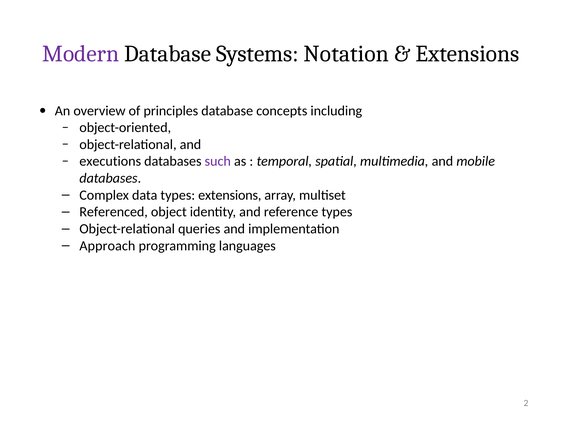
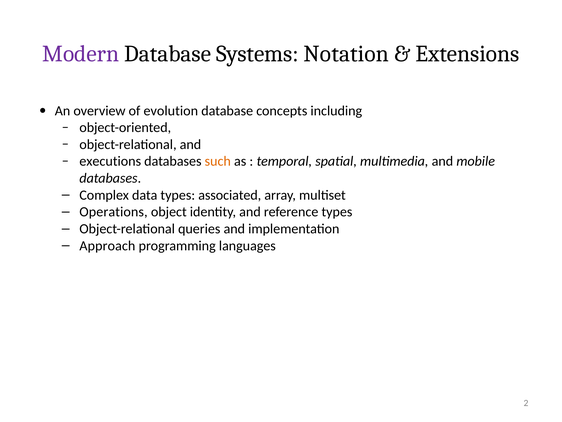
principles: principles -> evolution
such colour: purple -> orange
types extensions: extensions -> associated
Referenced: Referenced -> Operations
